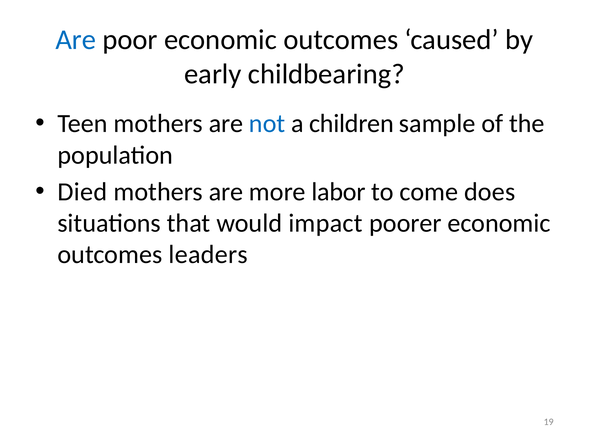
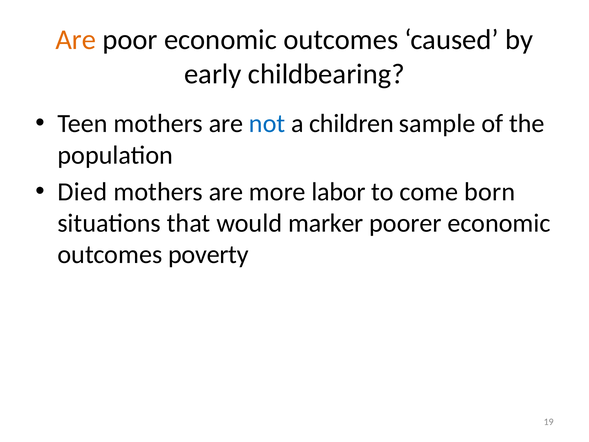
Are at (76, 40) colour: blue -> orange
does: does -> born
impact: impact -> marker
leaders: leaders -> poverty
